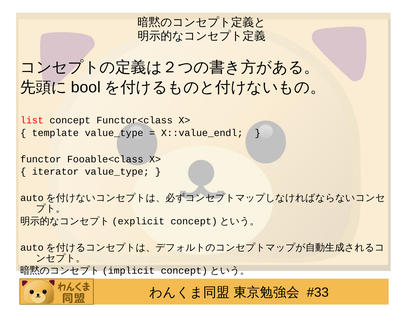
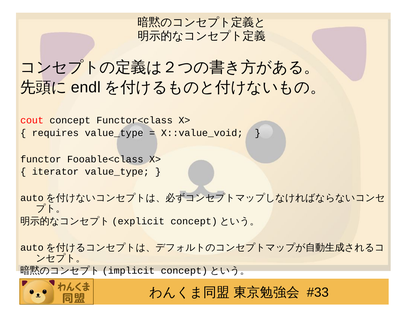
bool: bool -> endl
list: list -> cout
template: template -> requires
X::value_endl: X::value_endl -> X::value_void
